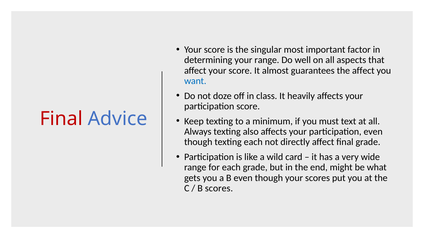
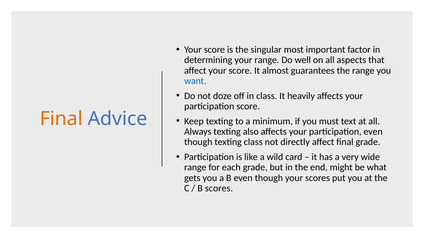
the affect: affect -> range
Final at (61, 119) colour: red -> orange
texting each: each -> class
